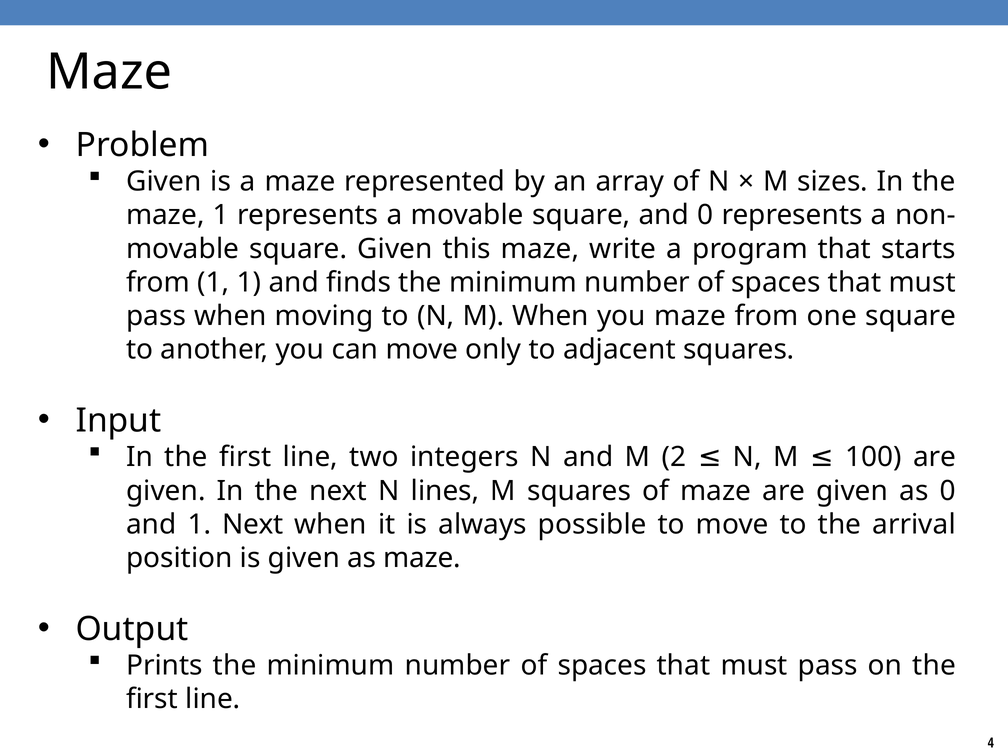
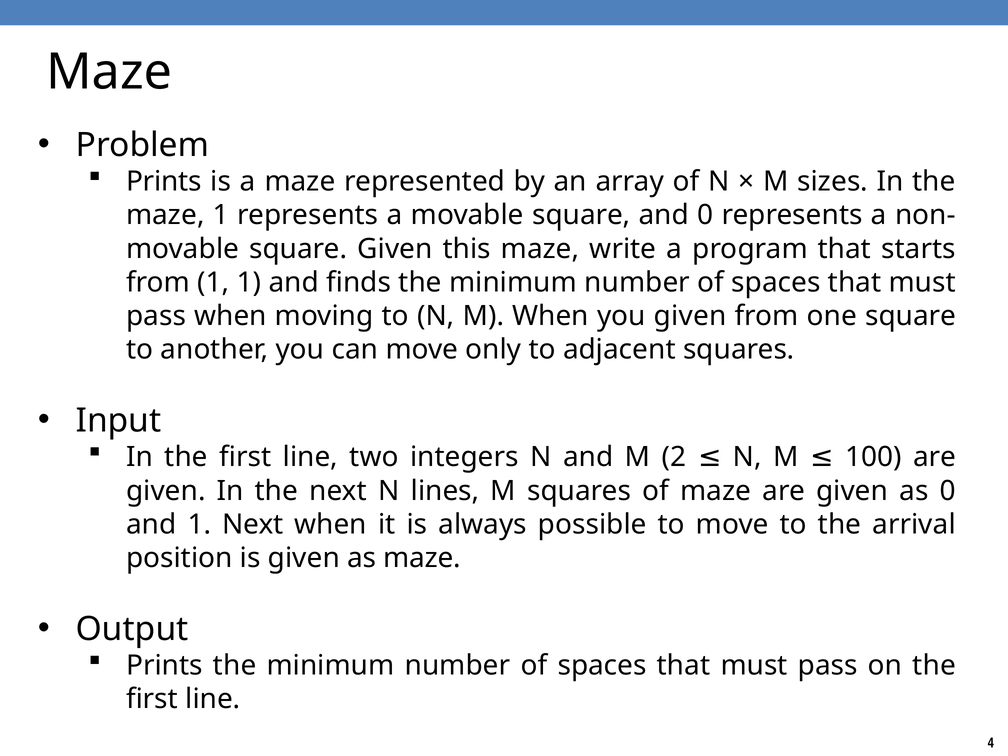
Given at (164, 182): Given -> Prints
you maze: maze -> given
